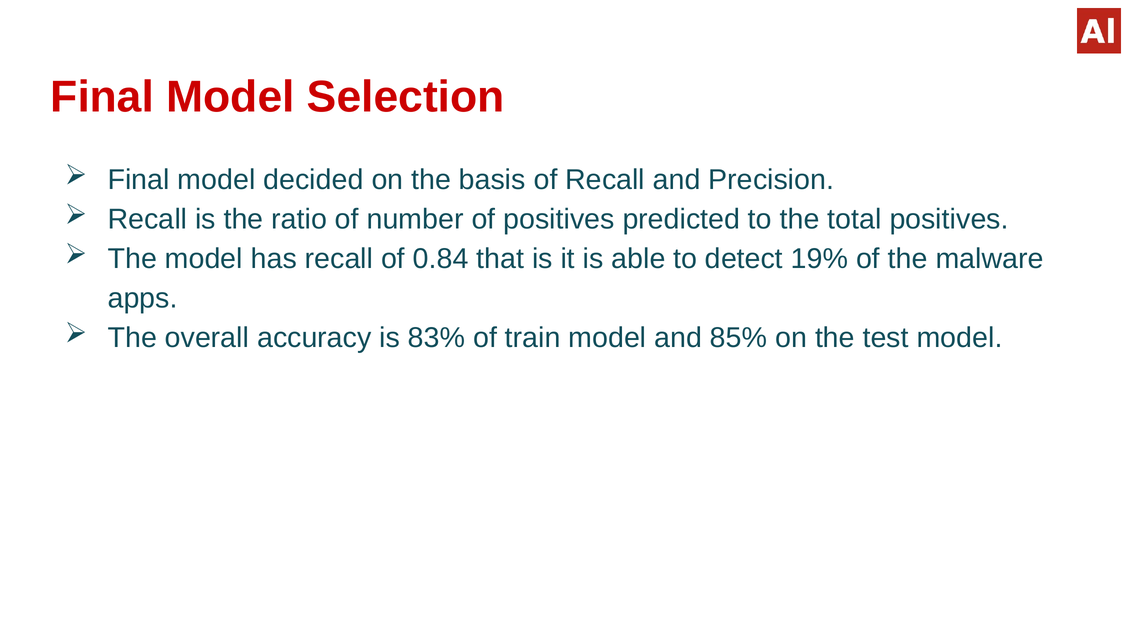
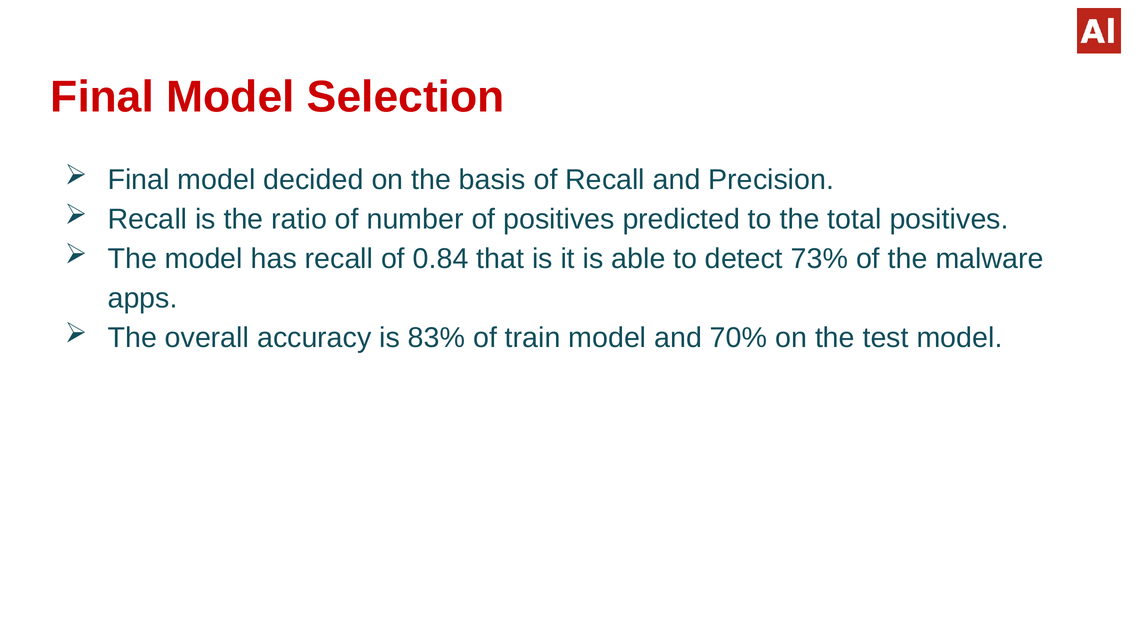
19%: 19% -> 73%
85%: 85% -> 70%
